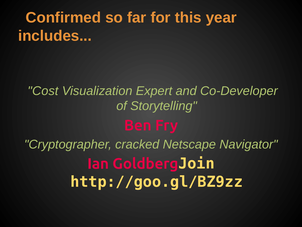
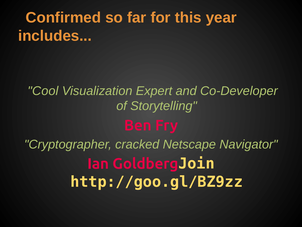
Cost: Cost -> Cool
